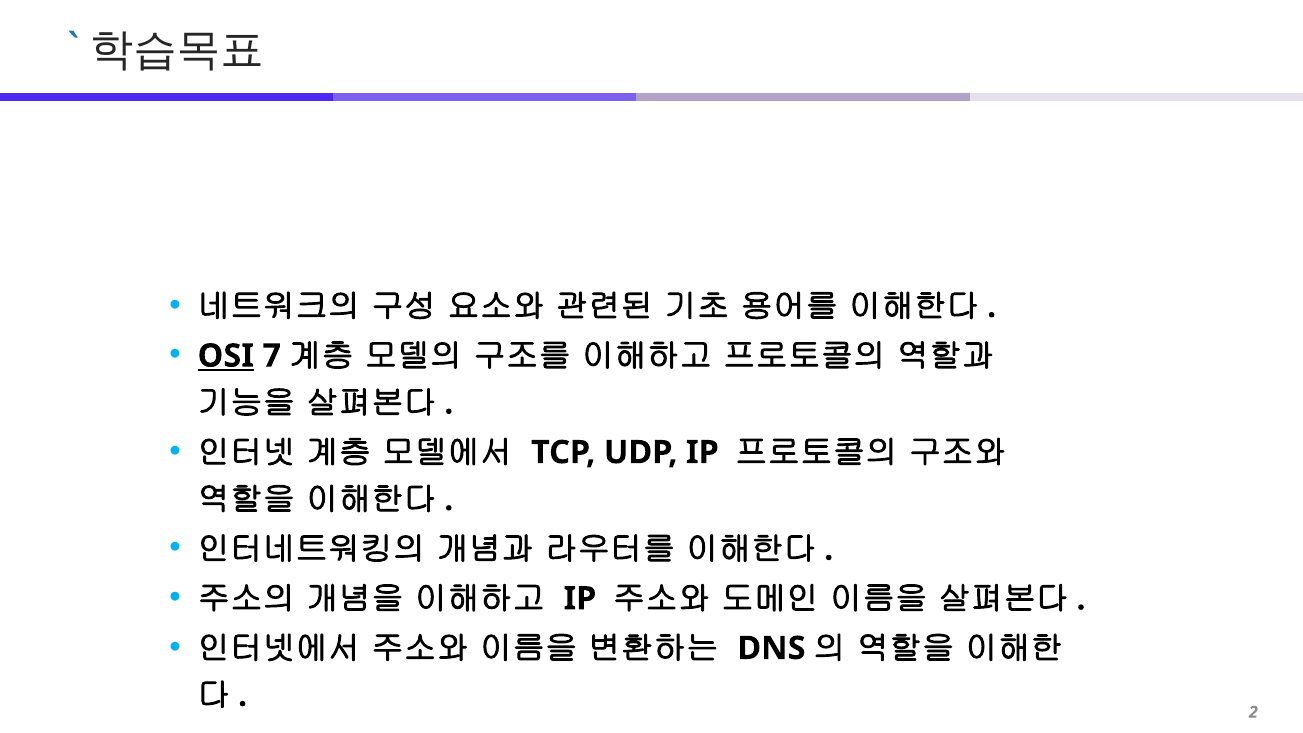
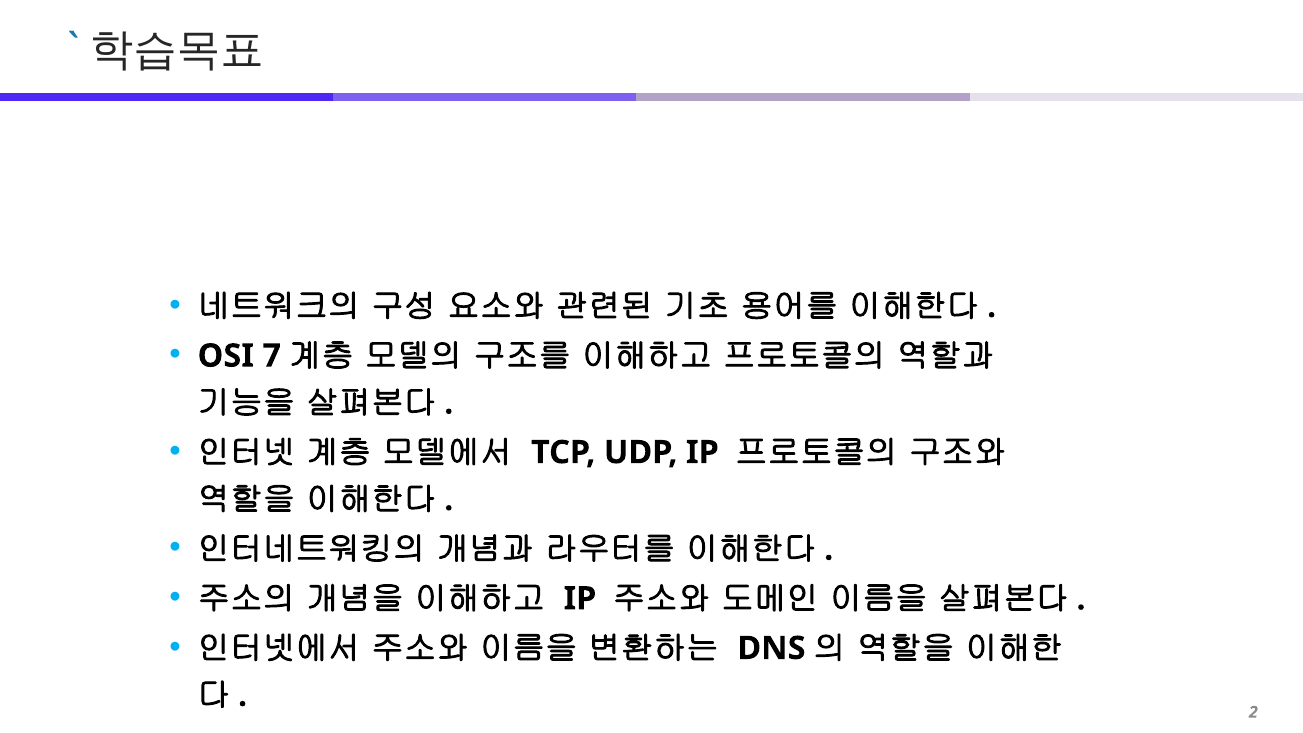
OSI underline: present -> none
